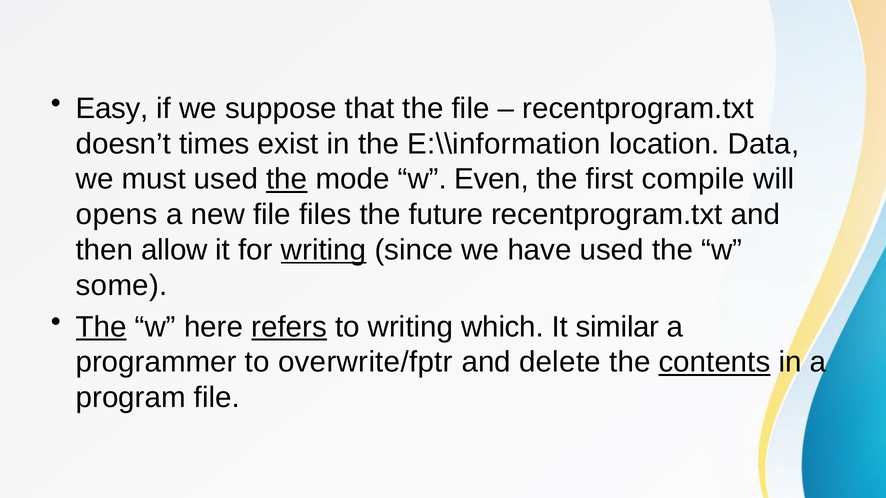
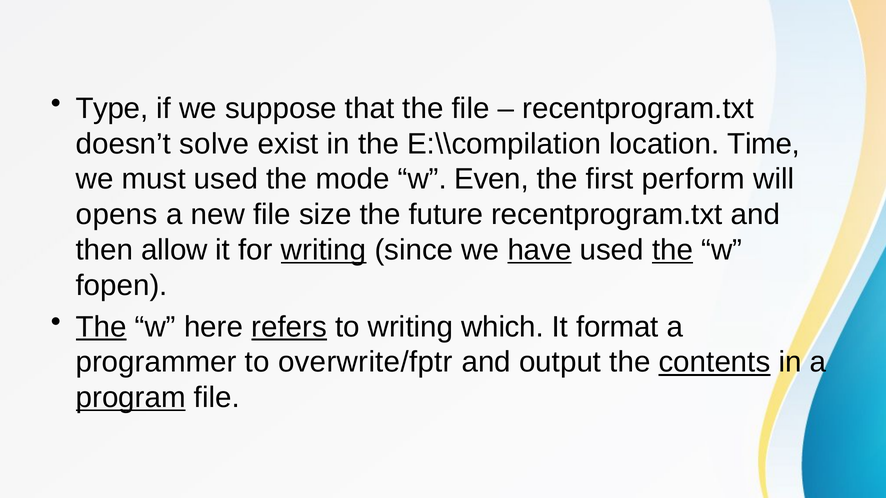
Easy: Easy -> Type
times: times -> solve
E:\\information: E:\\information -> E:\\compilation
Data: Data -> Time
the at (287, 179) underline: present -> none
compile: compile -> perform
files: files -> size
have underline: none -> present
the at (673, 250) underline: none -> present
some: some -> fopen
similar: similar -> format
delete: delete -> output
program underline: none -> present
